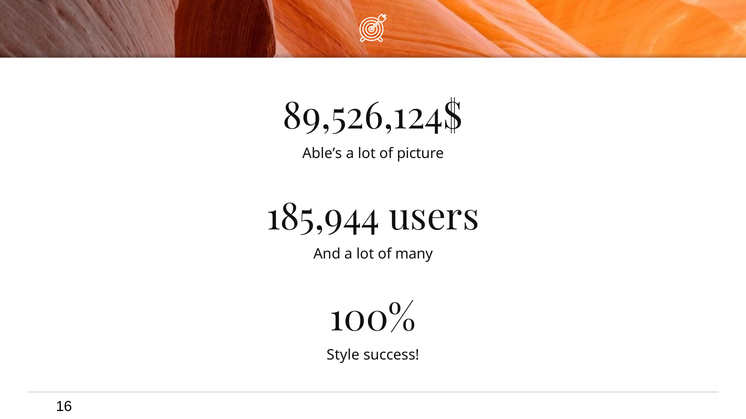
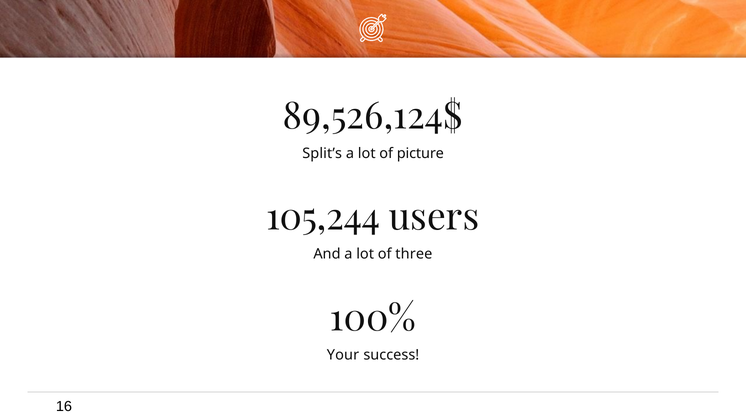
Able’s: Able’s -> Split’s
185,944: 185,944 -> 105,244
many: many -> three
Style: Style -> Your
